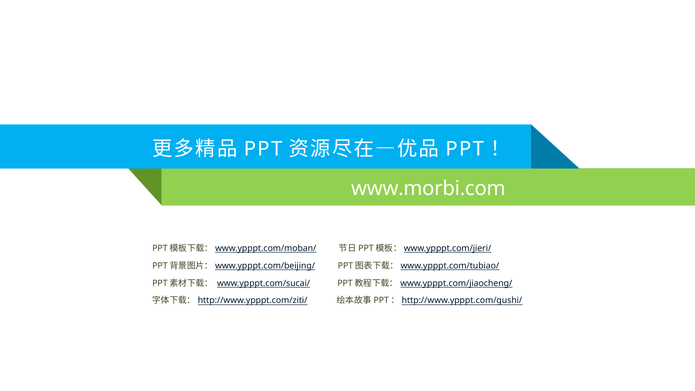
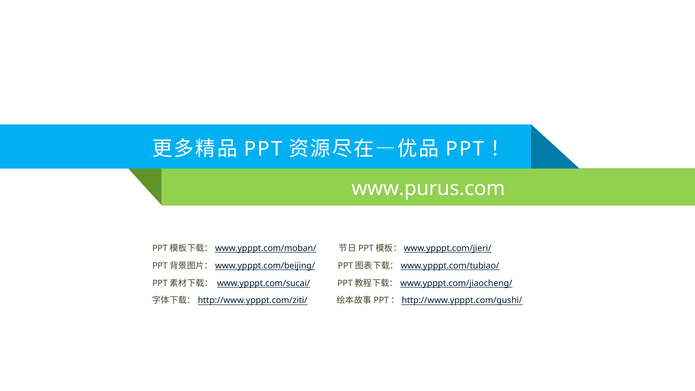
www.morbi.com: www.morbi.com -> www.purus.com
